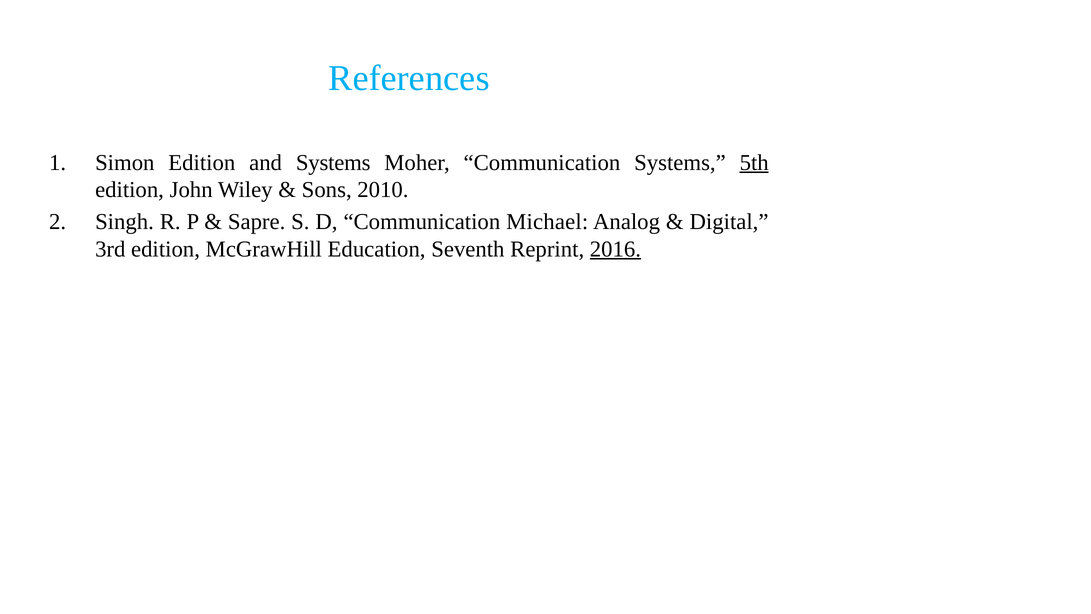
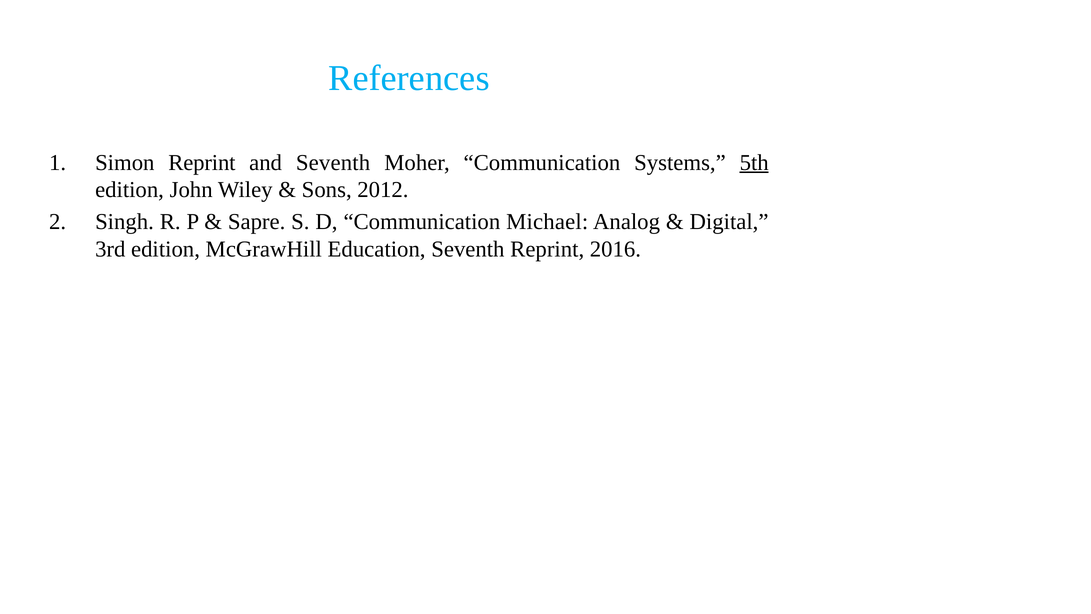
Simon Edition: Edition -> Reprint
and Systems: Systems -> Seventh
2010: 2010 -> 2012
2016 underline: present -> none
